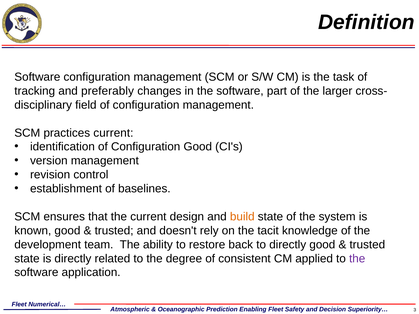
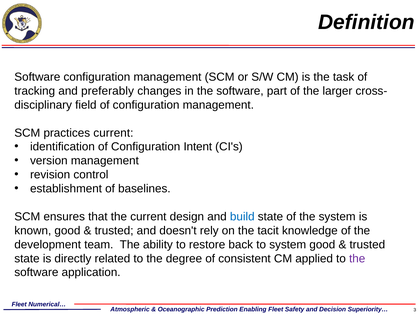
Configuration Good: Good -> Intent
build colour: orange -> blue
to directly: directly -> system
